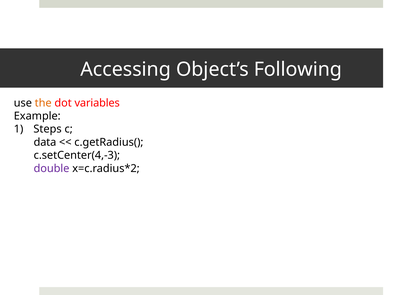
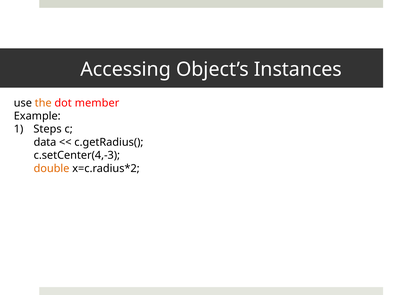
Following: Following -> Instances
variables: variables -> member
double colour: purple -> orange
